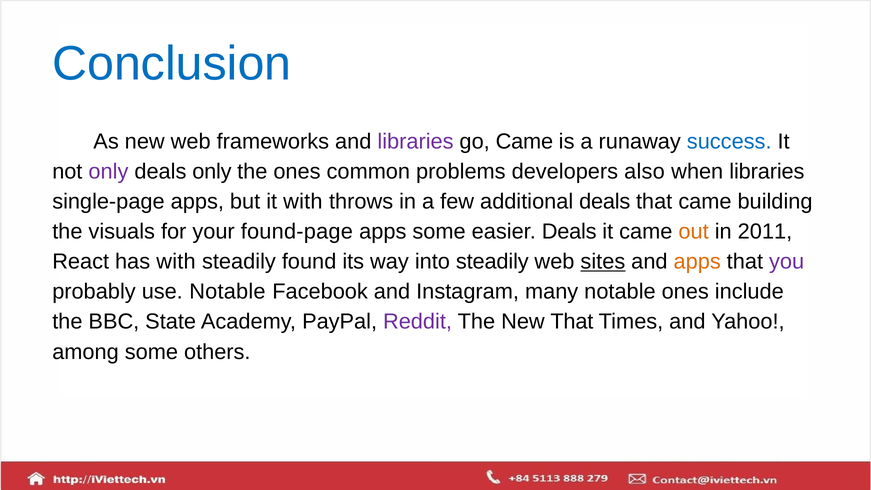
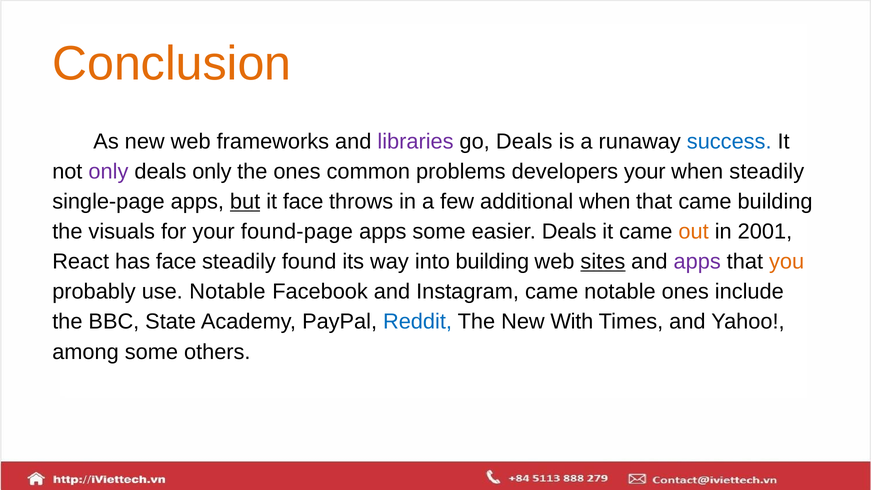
Conclusion colour: blue -> orange
go Came: Came -> Deals
developers also: also -> your
when libraries: libraries -> steadily
but underline: none -> present
it with: with -> face
additional deals: deals -> when
2011: 2011 -> 2001
has with: with -> face
into steadily: steadily -> building
apps at (697, 262) colour: orange -> purple
you colour: purple -> orange
Instagram many: many -> came
Reddit colour: purple -> blue
New That: That -> With
